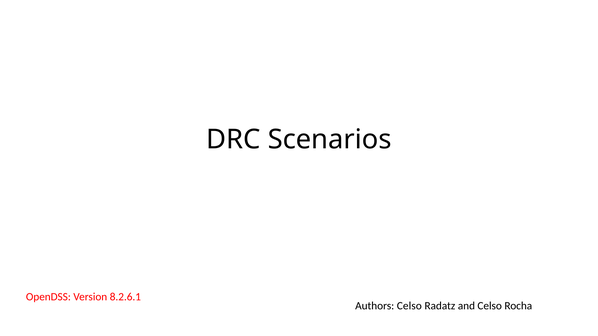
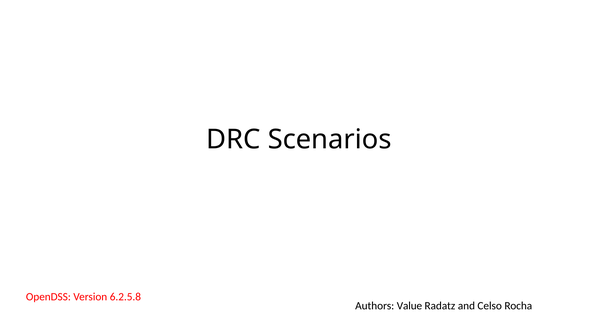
8.2.6.1: 8.2.6.1 -> 6.2.5.8
Authors Celso: Celso -> Value
